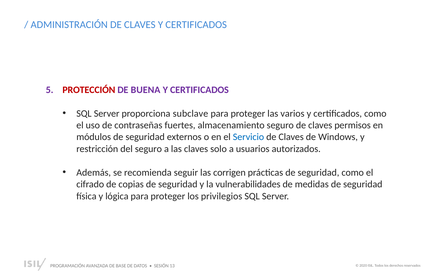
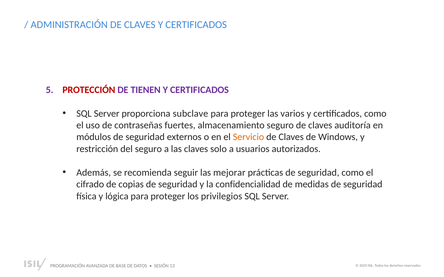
BUENA: BUENA -> TIENEN
permisos: permisos -> auditoría
Servicio colour: blue -> orange
corrigen: corrigen -> mejorar
vulnerabilidades: vulnerabilidades -> confidencialidad
